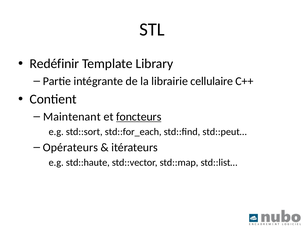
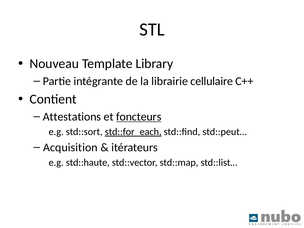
Redéfinir: Redéfinir -> Nouveau
Maintenant: Maintenant -> Attestations
std::for_each underline: none -> present
Opérateurs: Opérateurs -> Acquisition
